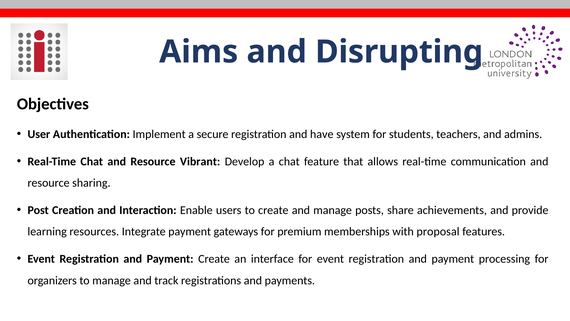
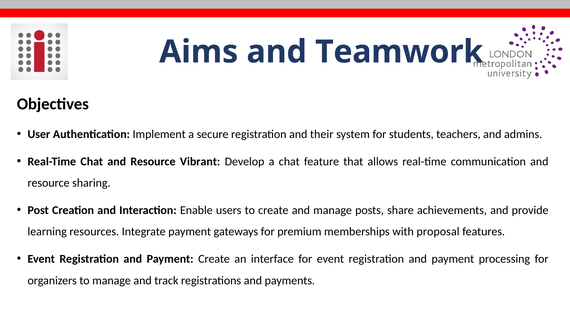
Disrupting: Disrupting -> Teamwork
have: have -> their
